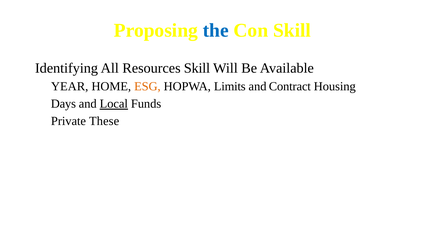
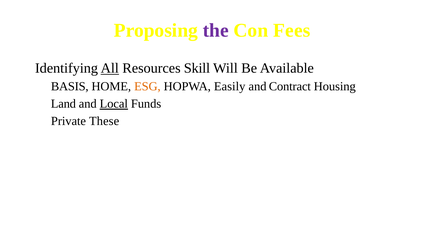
the colour: blue -> purple
Con Skill: Skill -> Fees
All underline: none -> present
YEAR: YEAR -> BASIS
Limits: Limits -> Easily
Days: Days -> Land
